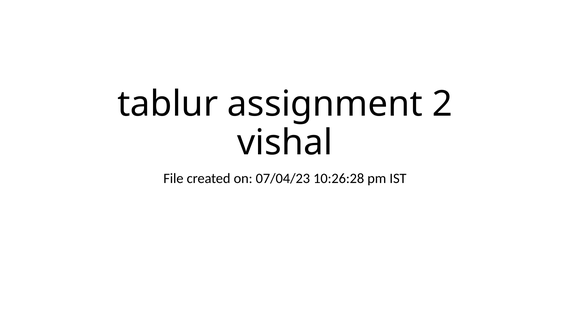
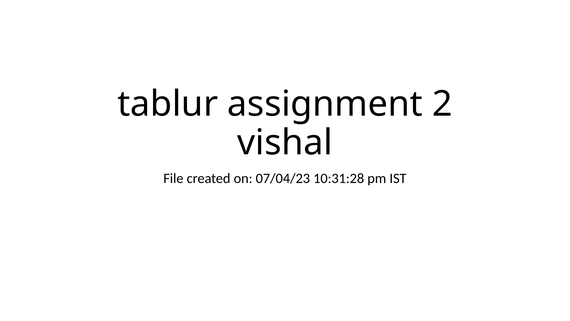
10:26:28: 10:26:28 -> 10:31:28
